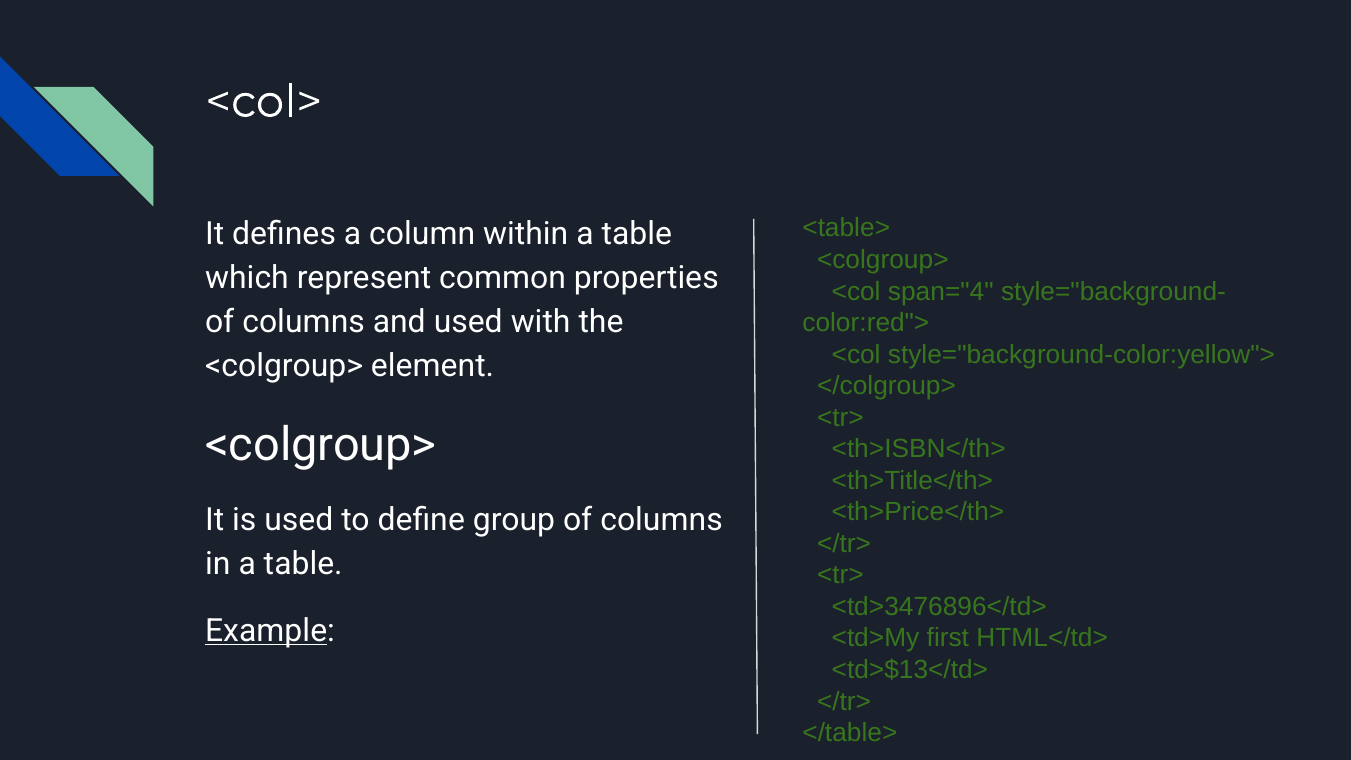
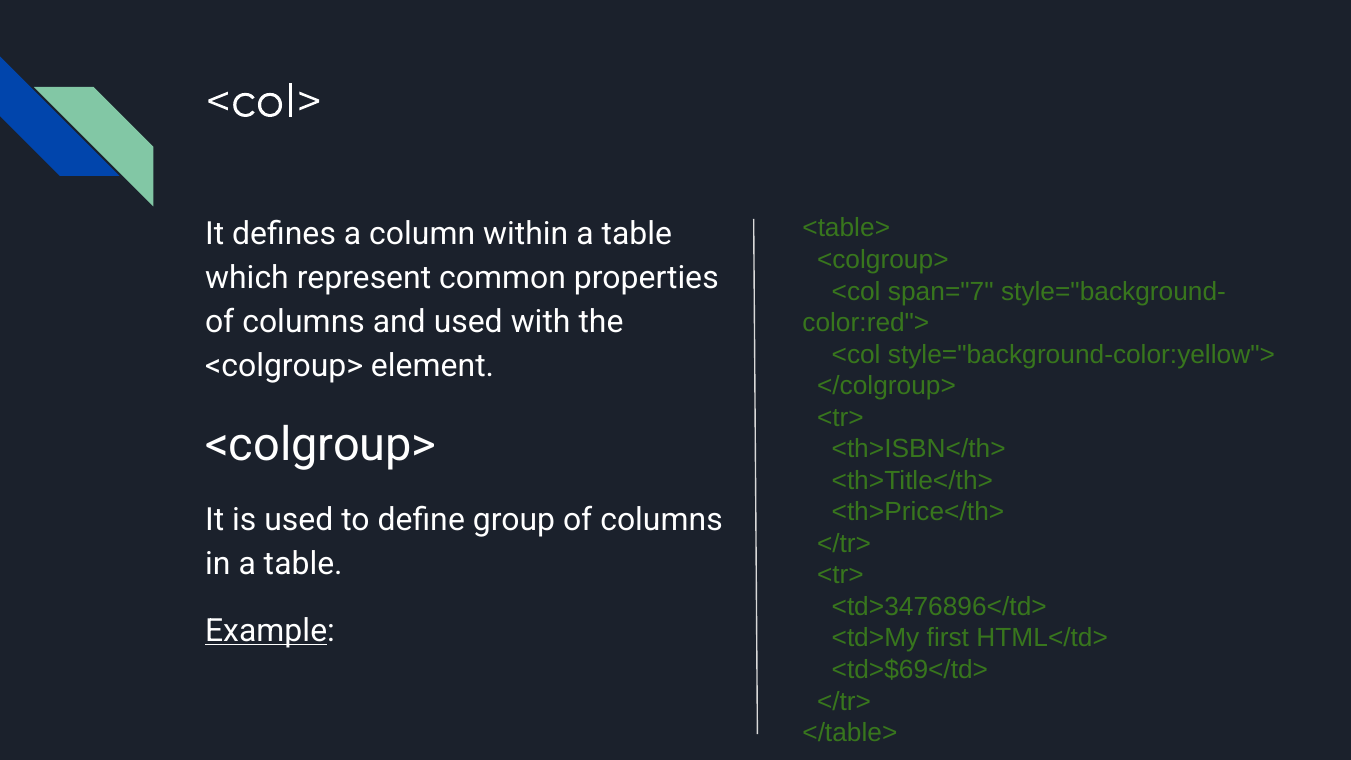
span="4: span="4 -> span="7
<td>$13</td>: <td>$13</td> -> <td>$69</td>
